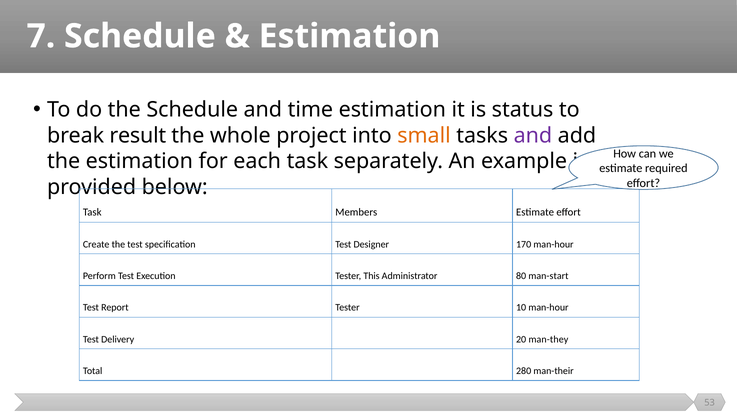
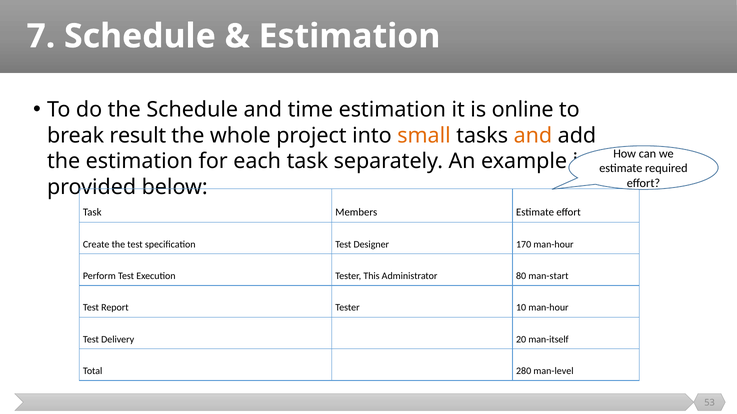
status: status -> online
and at (533, 136) colour: purple -> orange
man-they: man-they -> man-itself
man-their: man-their -> man-level
